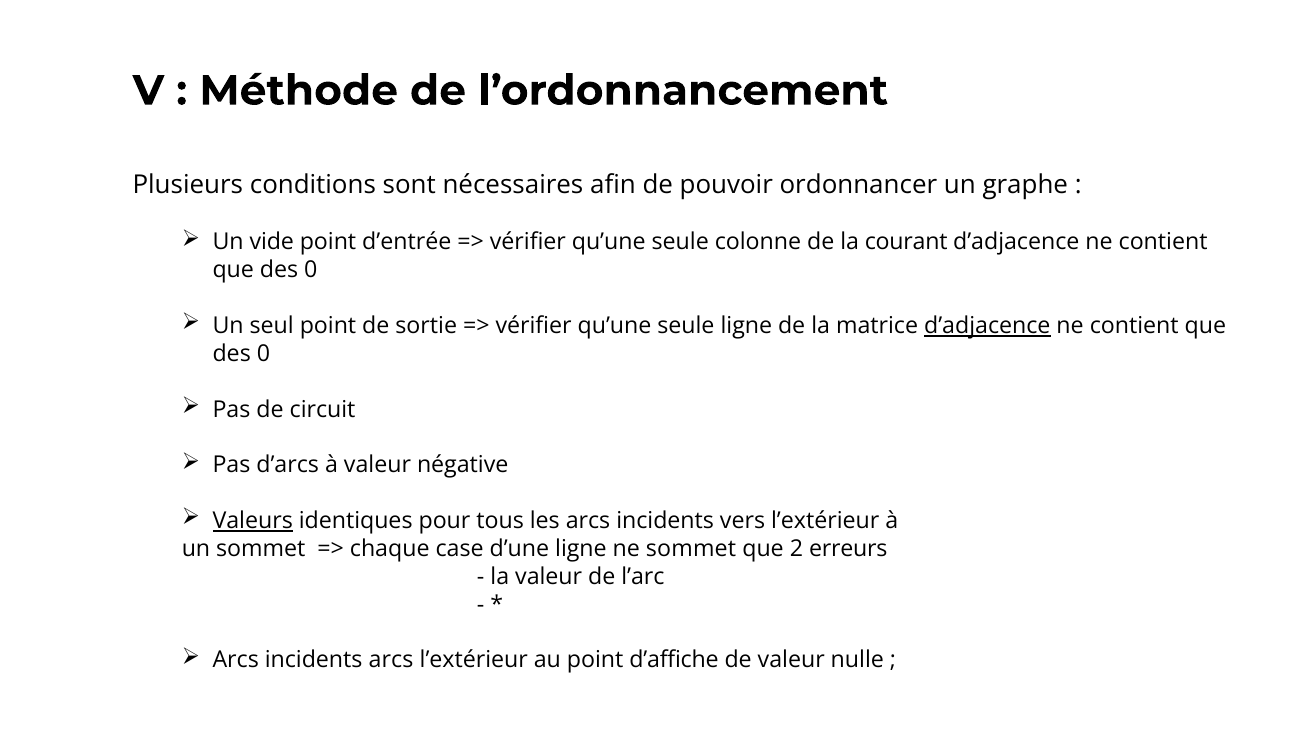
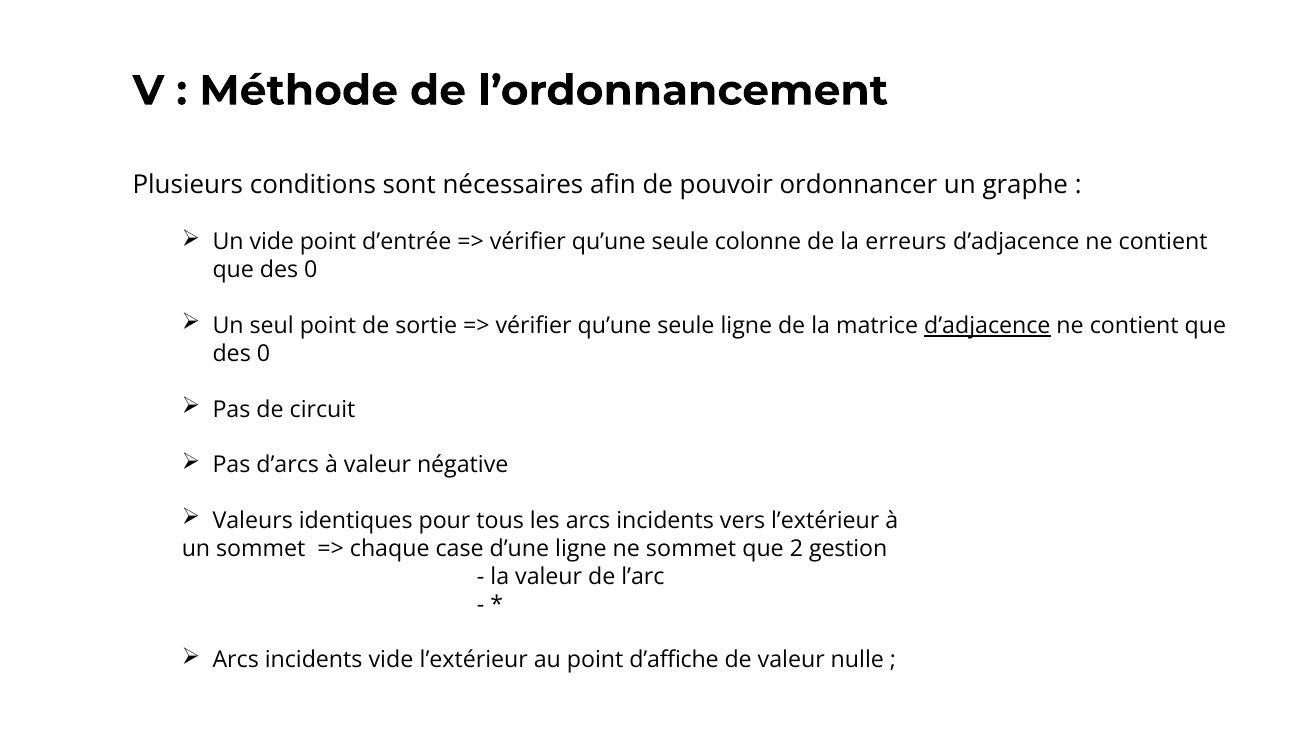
courant: courant -> erreurs
Valeurs underline: present -> none
erreurs: erreurs -> gestion
incidents arcs: arcs -> vide
